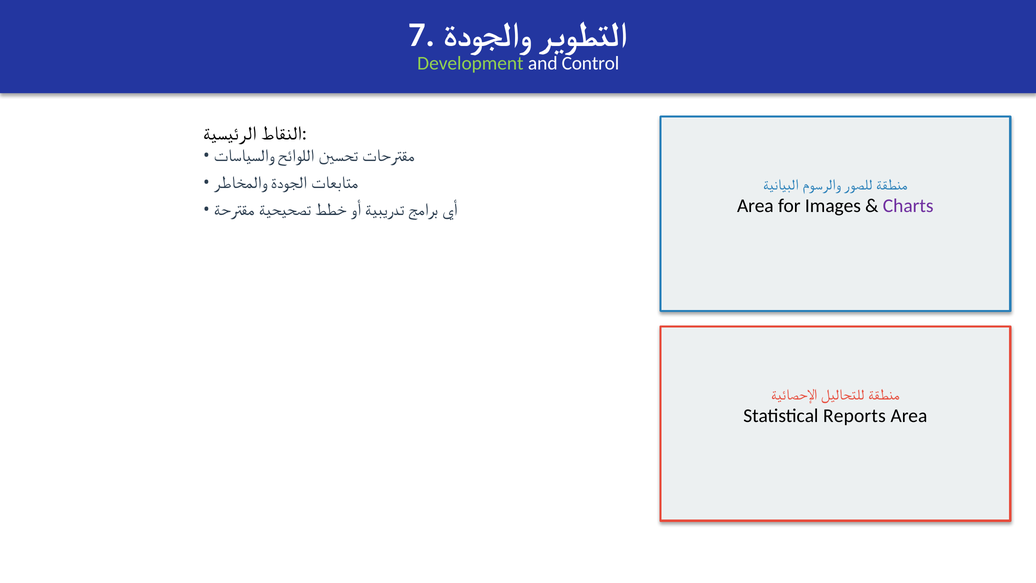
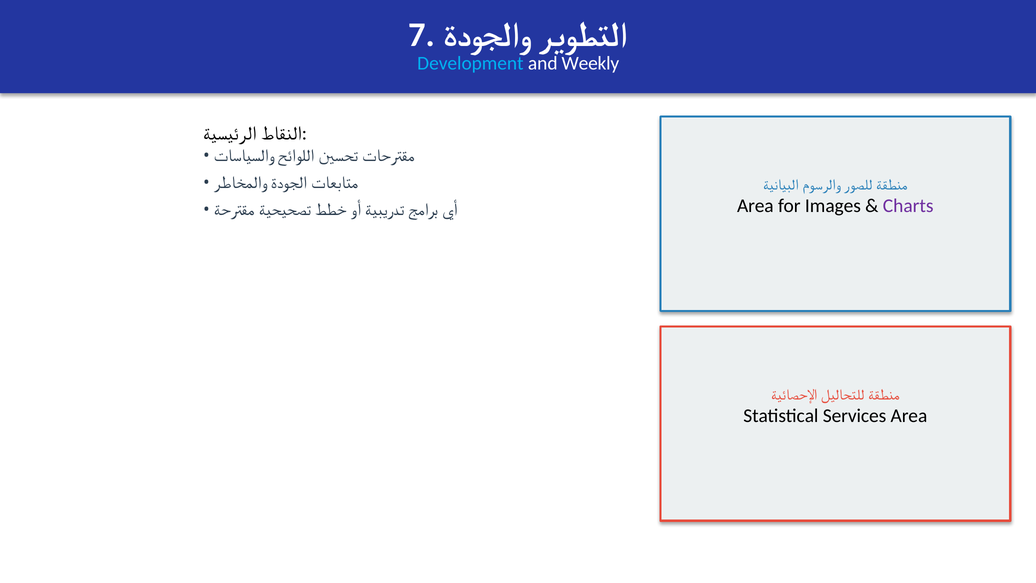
Development colour: light green -> light blue
Control: Control -> Weekly
Reports: Reports -> Services
